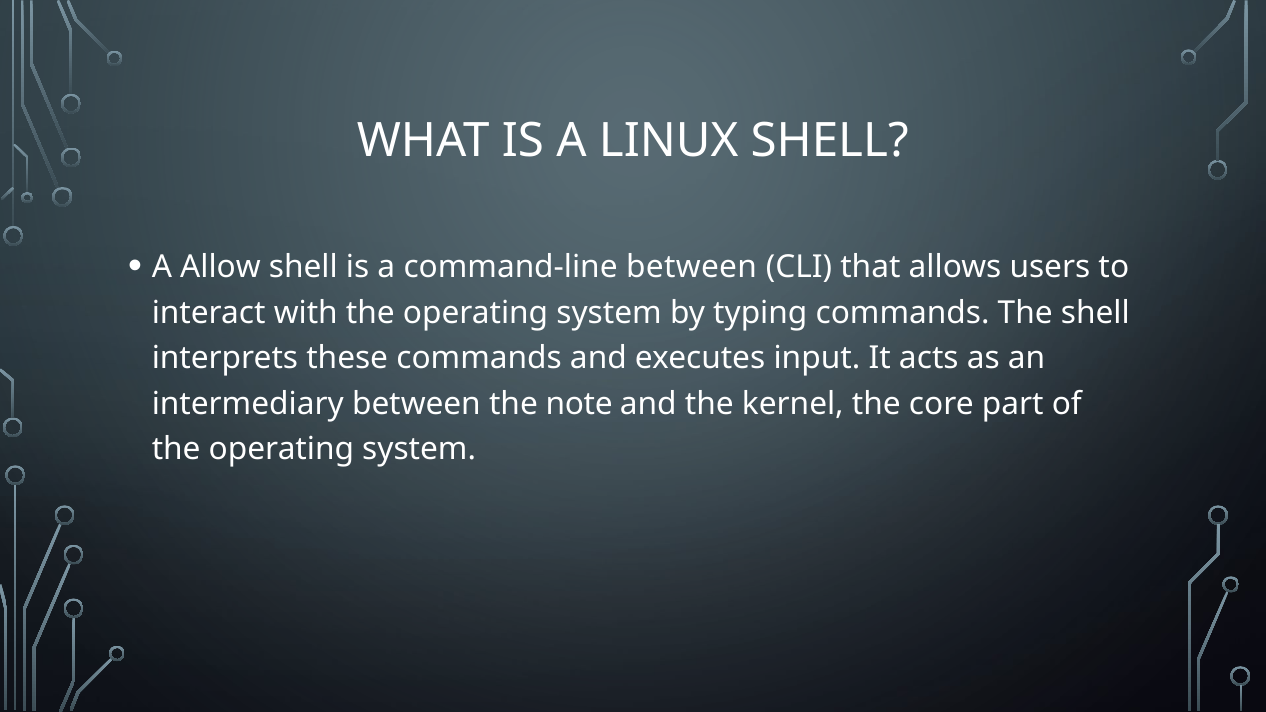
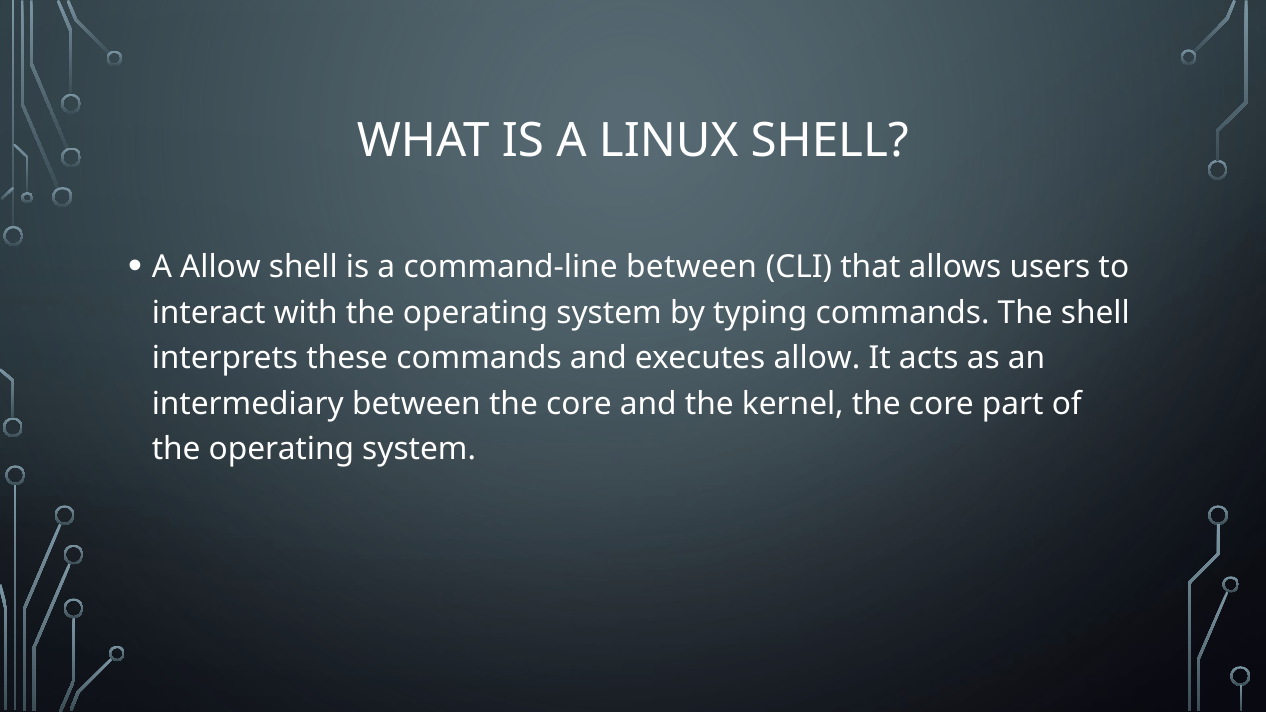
executes input: input -> allow
between the note: note -> core
